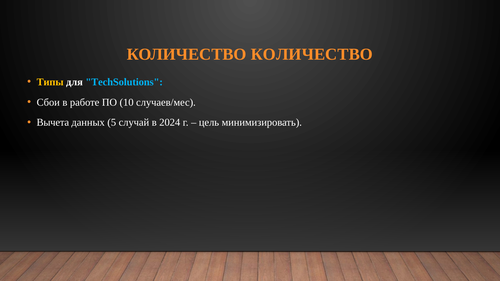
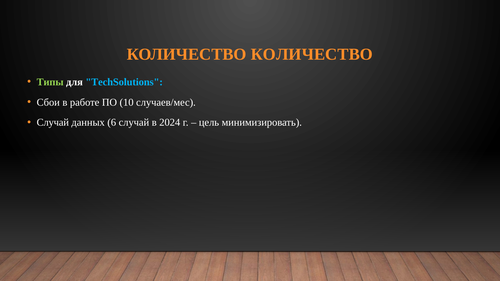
Типы colour: yellow -> light green
Вычета at (53, 123): Вычета -> Случай
5: 5 -> 6
